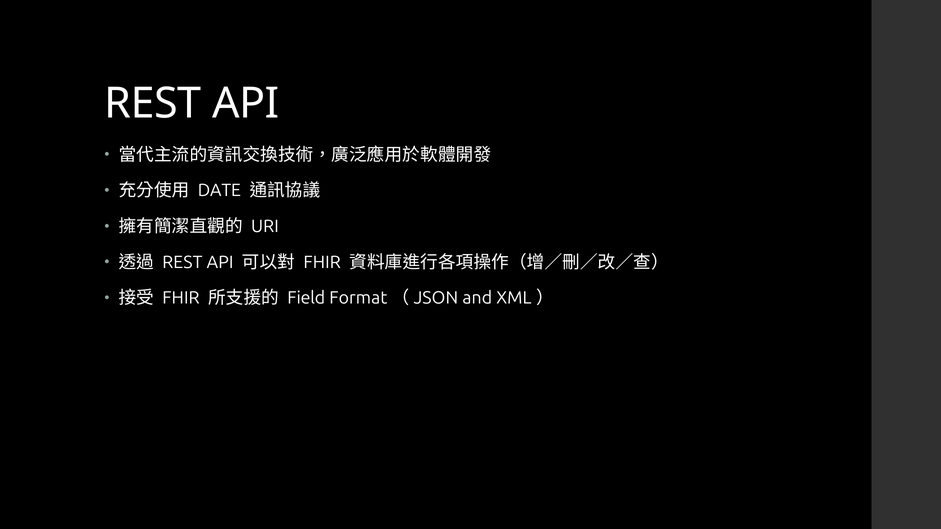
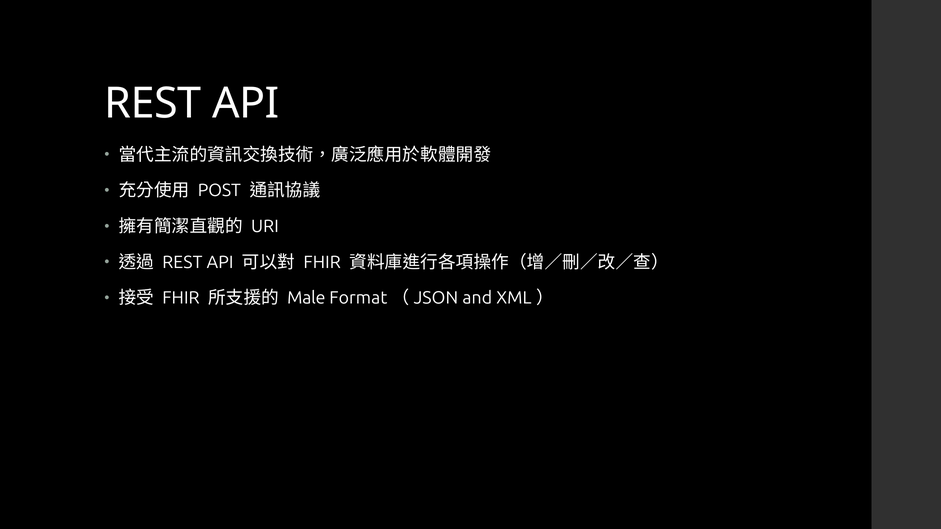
DATE: DATE -> POST
Field: Field -> Male
